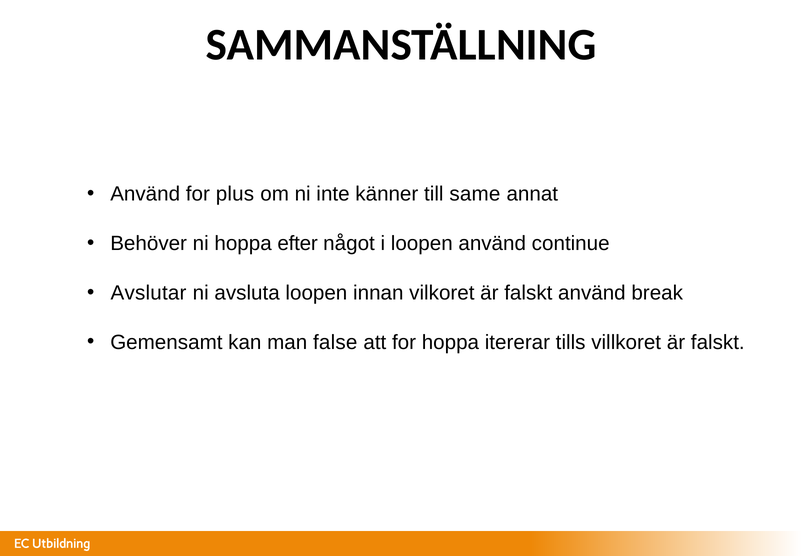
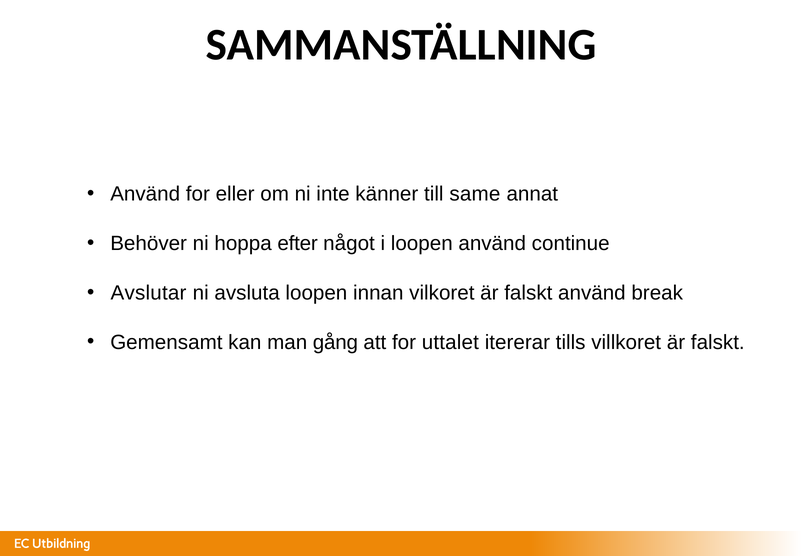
plus: plus -> eller
false: false -> gång
for hoppa: hoppa -> uttalet
